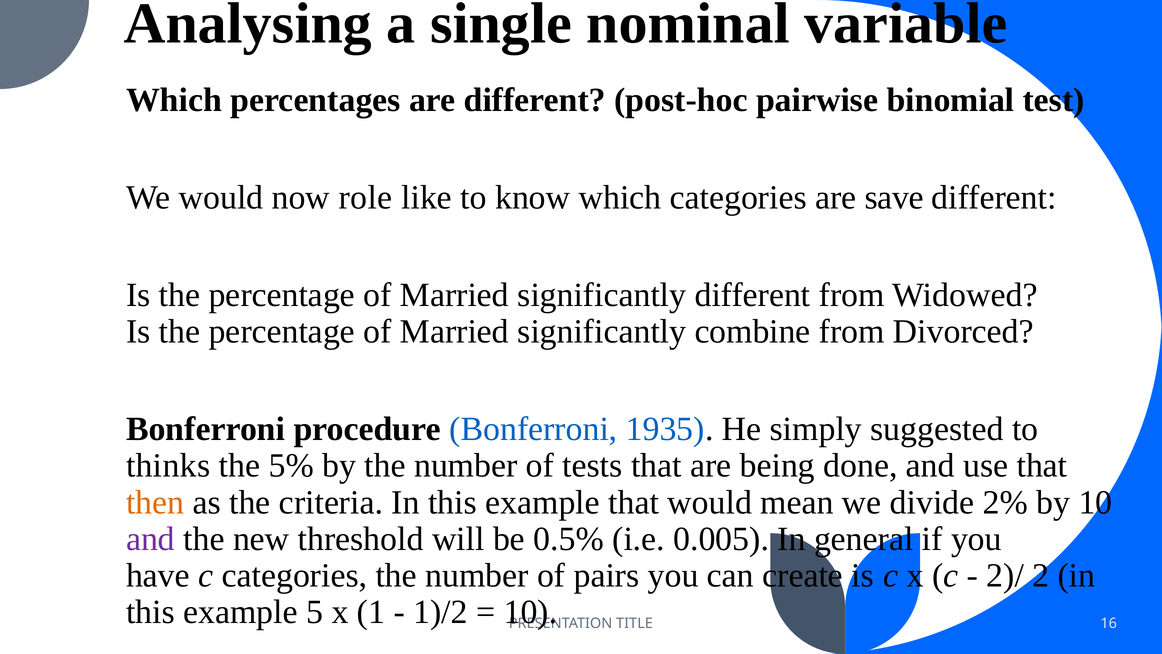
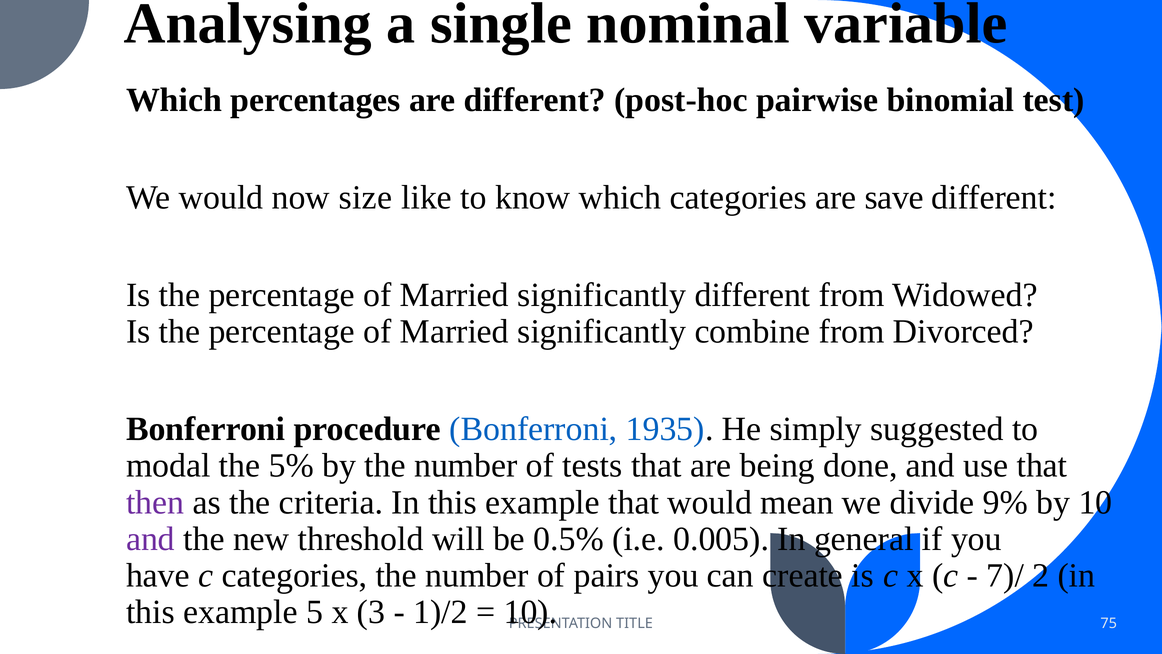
role: role -> size
thinks: thinks -> modal
then colour: orange -> purple
2%: 2% -> 9%
2)/: 2)/ -> 7)/
1: 1 -> 3
16: 16 -> 75
